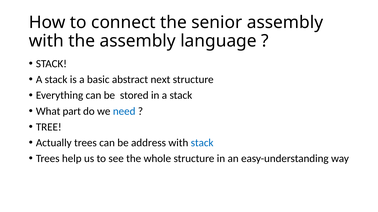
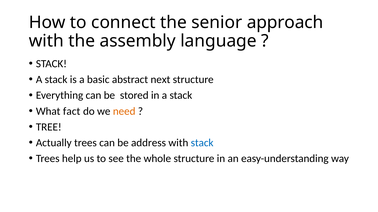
senior assembly: assembly -> approach
part: part -> fact
need colour: blue -> orange
